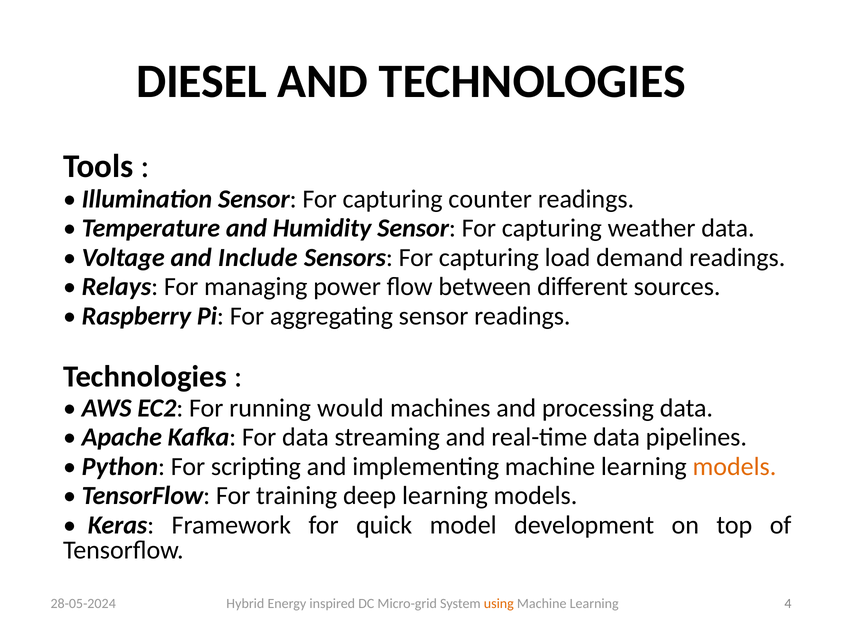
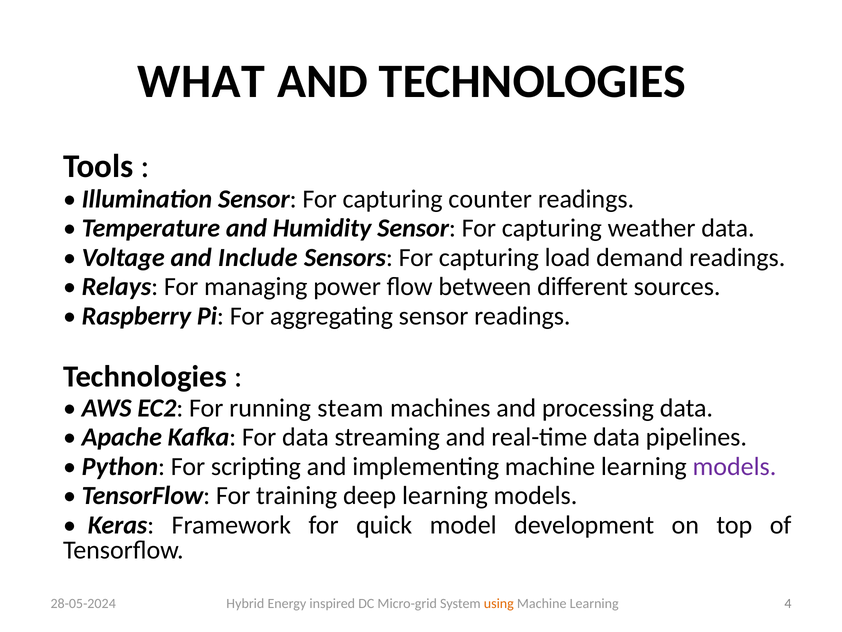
DIESEL: DIESEL -> WHAT
would: would -> steam
models at (734, 466) colour: orange -> purple
